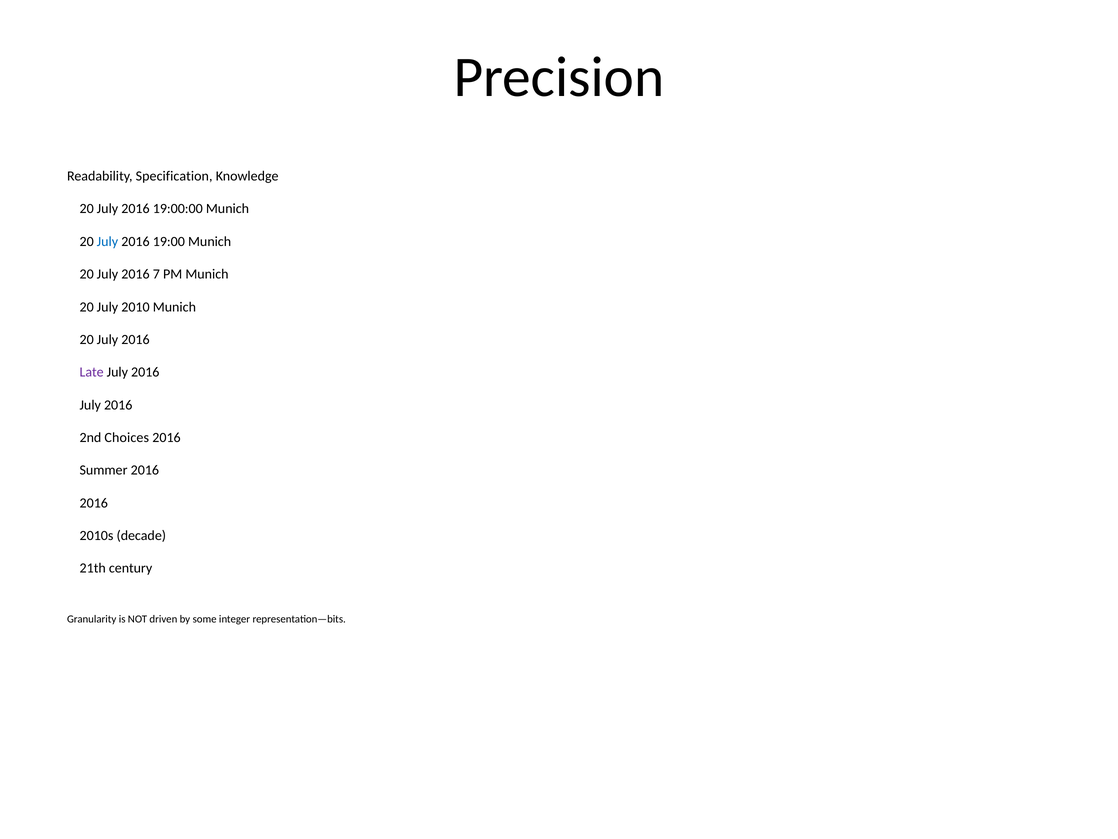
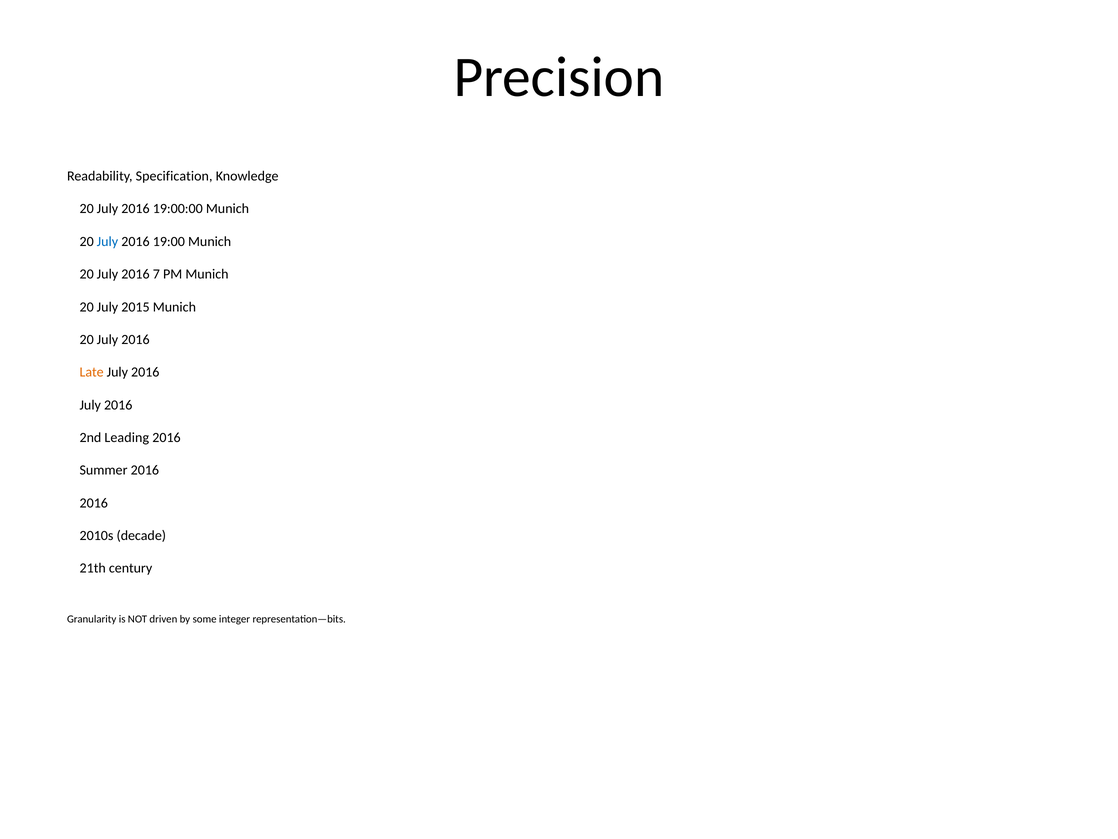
2010: 2010 -> 2015
Late colour: purple -> orange
Choices: Choices -> Leading
